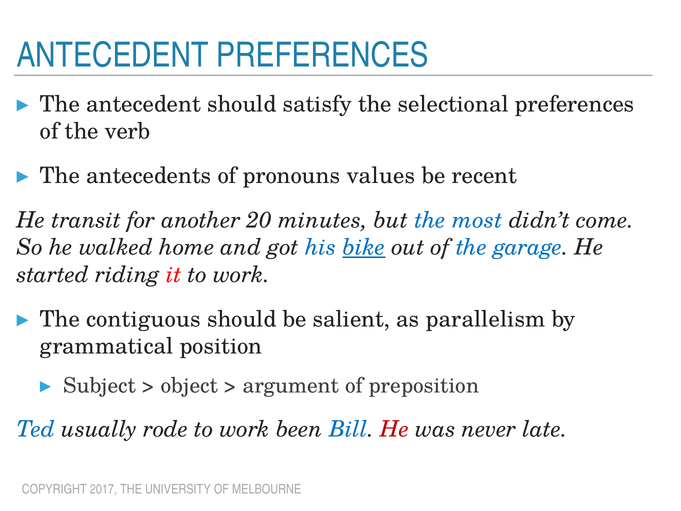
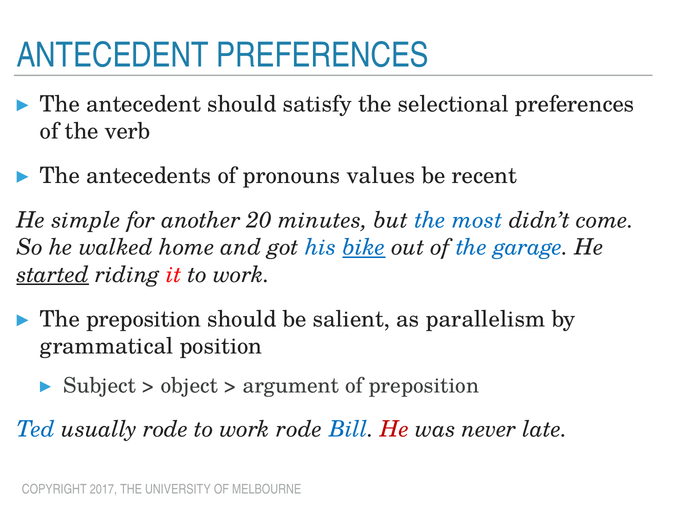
transit: transit -> simple
started underline: none -> present
The contiguous: contiguous -> preposition
work been: been -> rode
